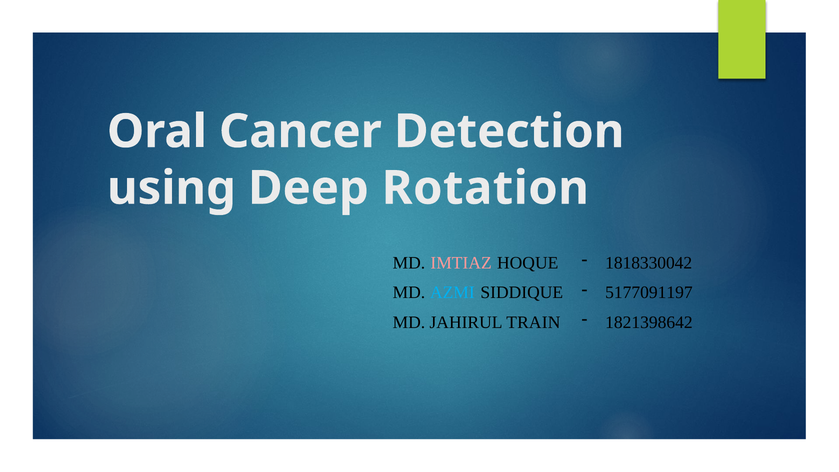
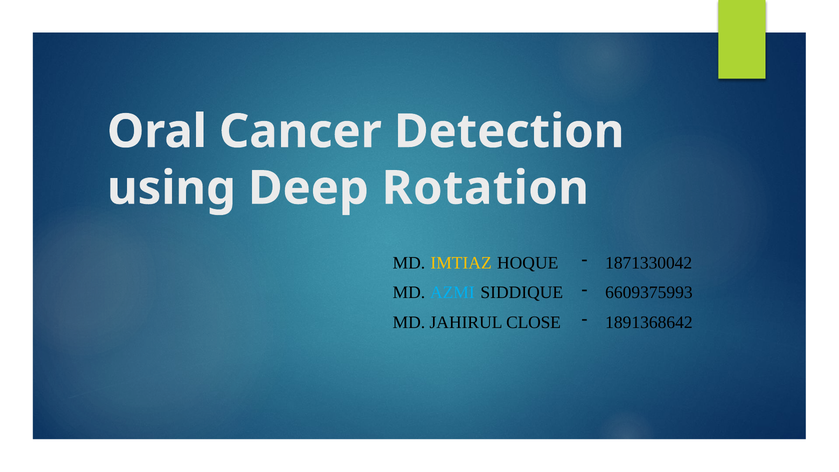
1818330042: 1818330042 -> 1871330042
IMTIAZ colour: pink -> yellow
5177091197: 5177091197 -> 6609375993
1821398642: 1821398642 -> 1891368642
TRAIN: TRAIN -> CLOSE
